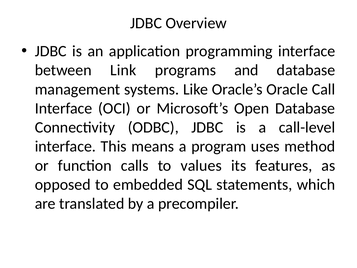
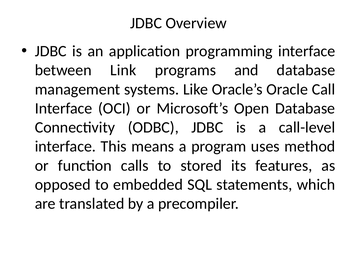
values: values -> stored
